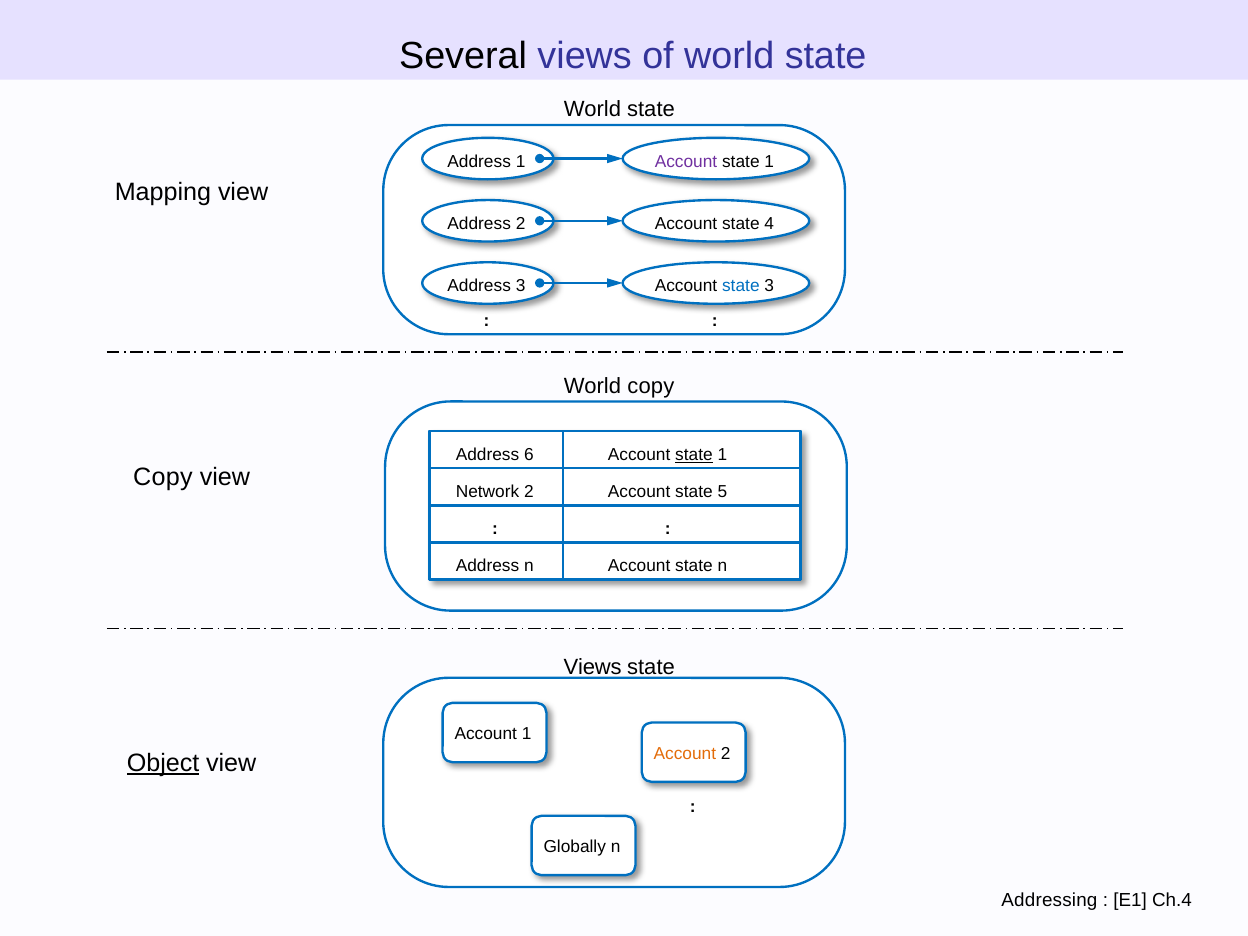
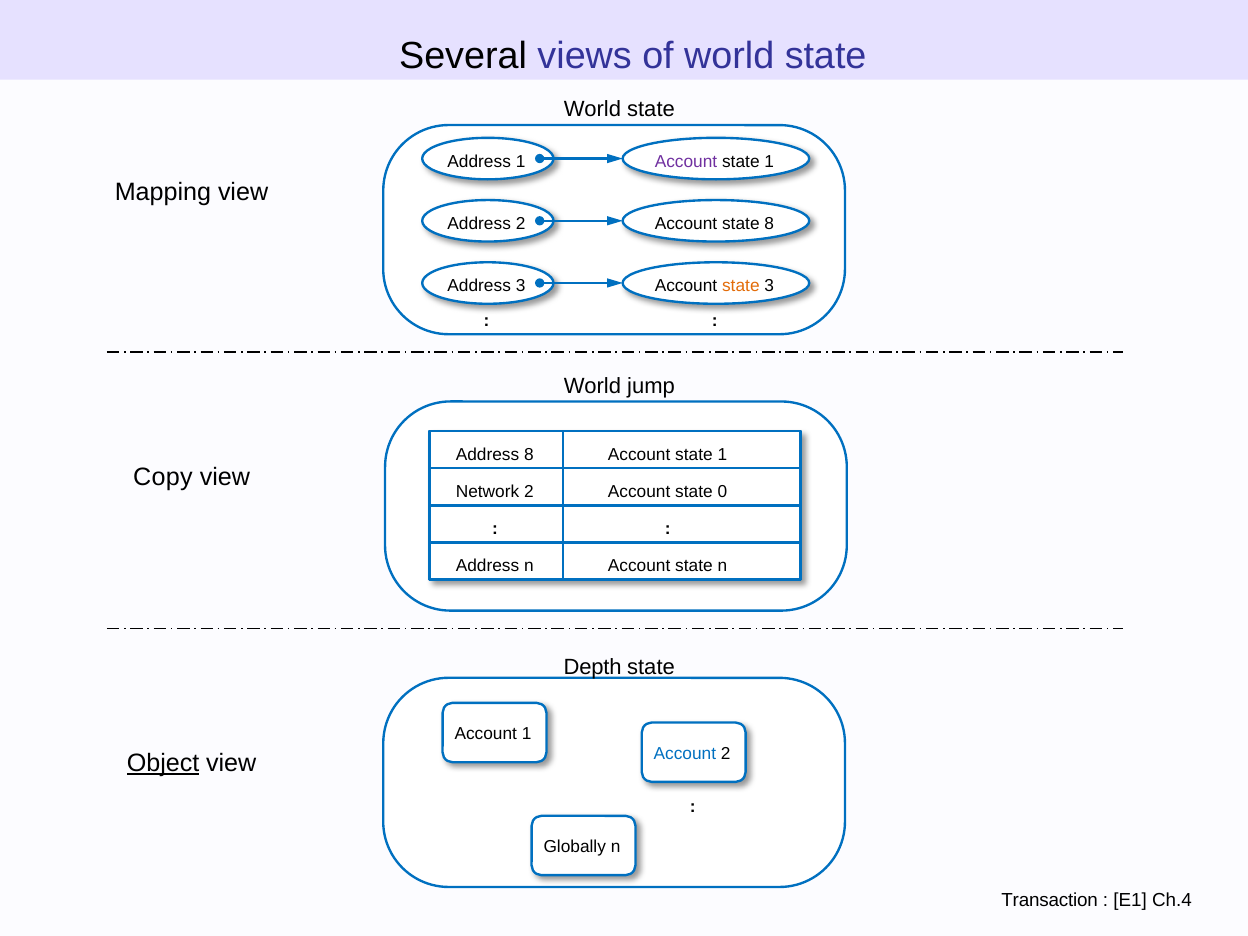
state 4: 4 -> 8
state at (741, 286) colour: blue -> orange
World copy: copy -> jump
Address 6: 6 -> 8
state at (694, 455) underline: present -> none
5: 5 -> 0
Views at (593, 667): Views -> Depth
Account at (685, 753) colour: orange -> blue
Addressing: Addressing -> Transaction
